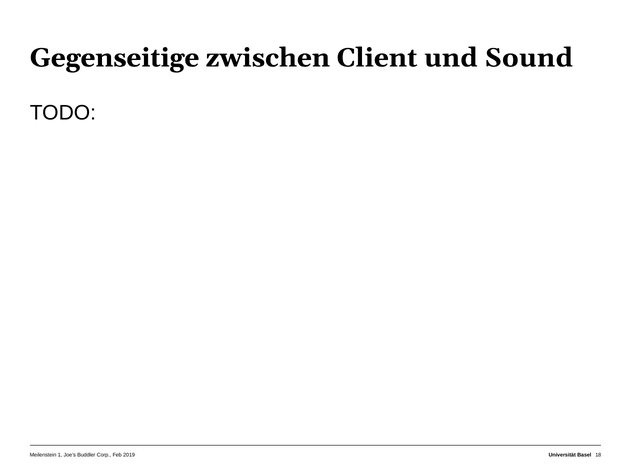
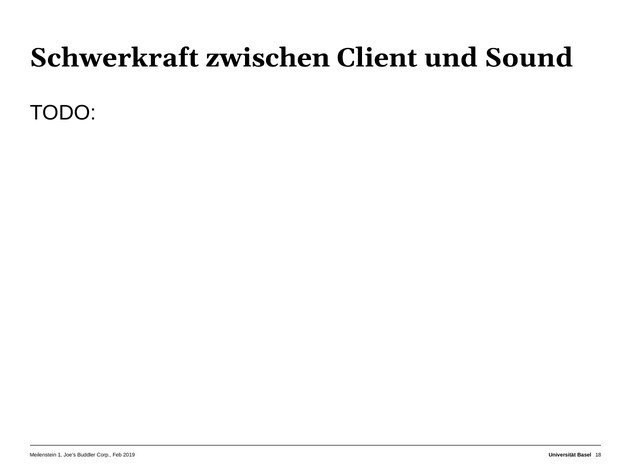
Gegenseitige: Gegenseitige -> Schwerkraft
